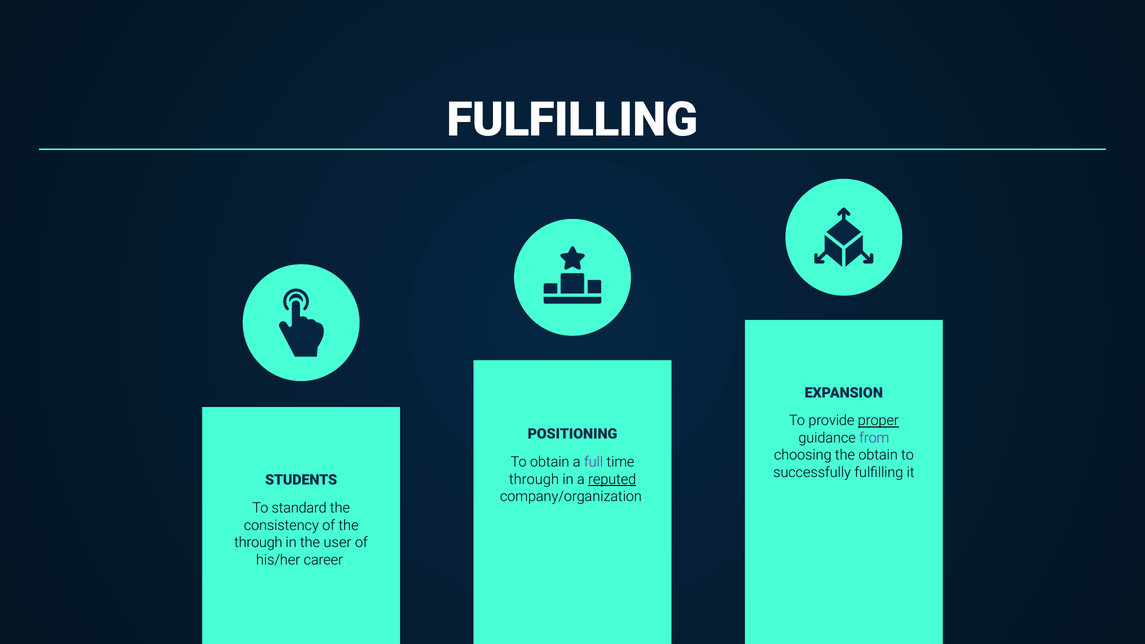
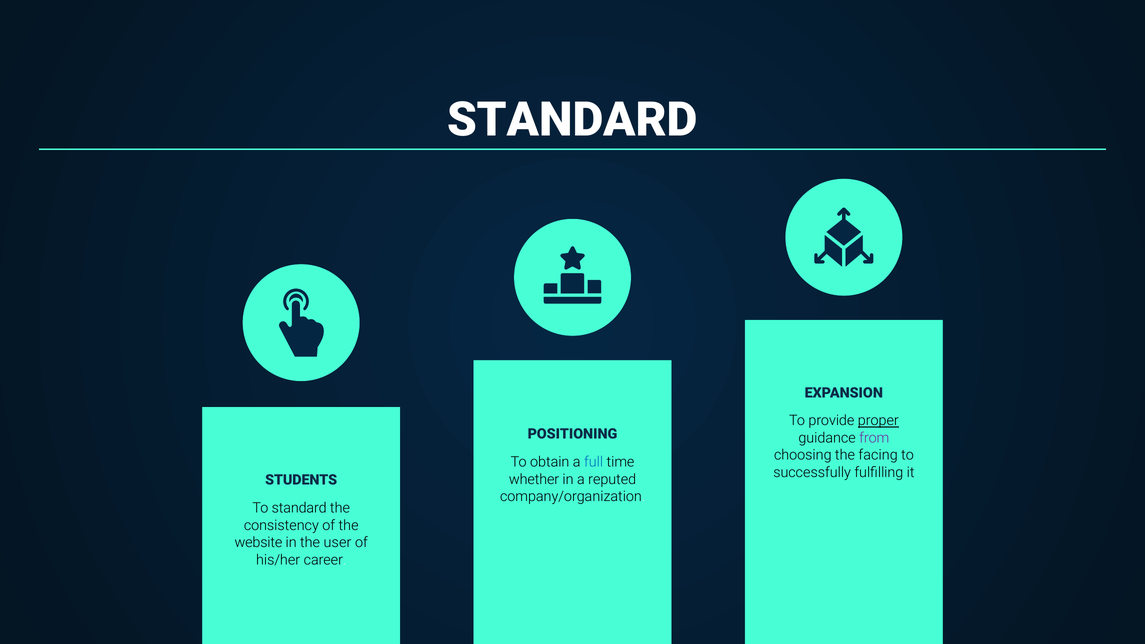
FULFILLING at (573, 120): FULFILLING -> STANDARD
the obtain: obtain -> facing
full colour: purple -> blue
through at (534, 479): through -> whether
reputed underline: present -> none
through at (258, 543): through -> website
